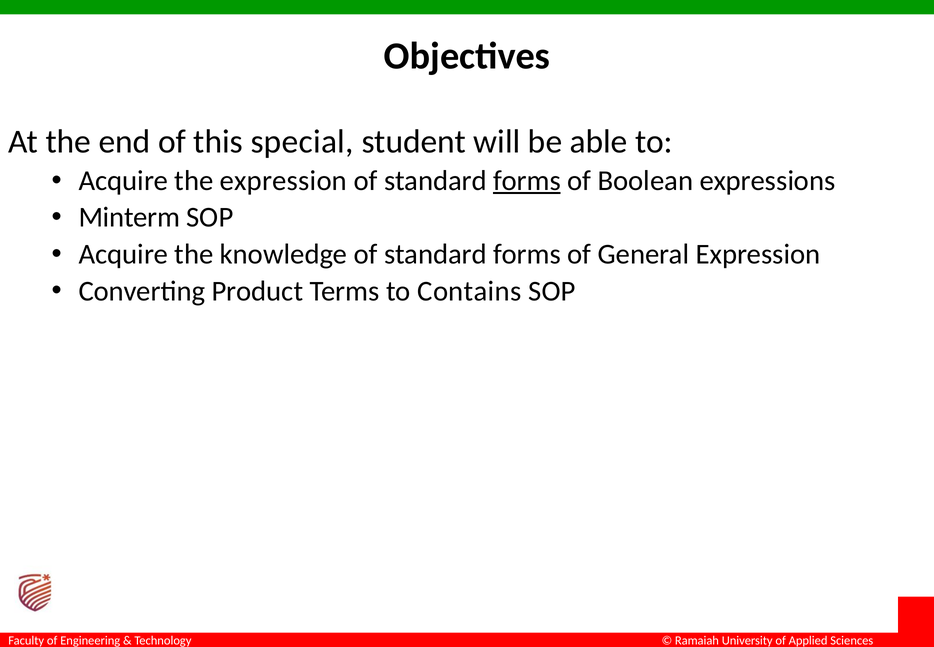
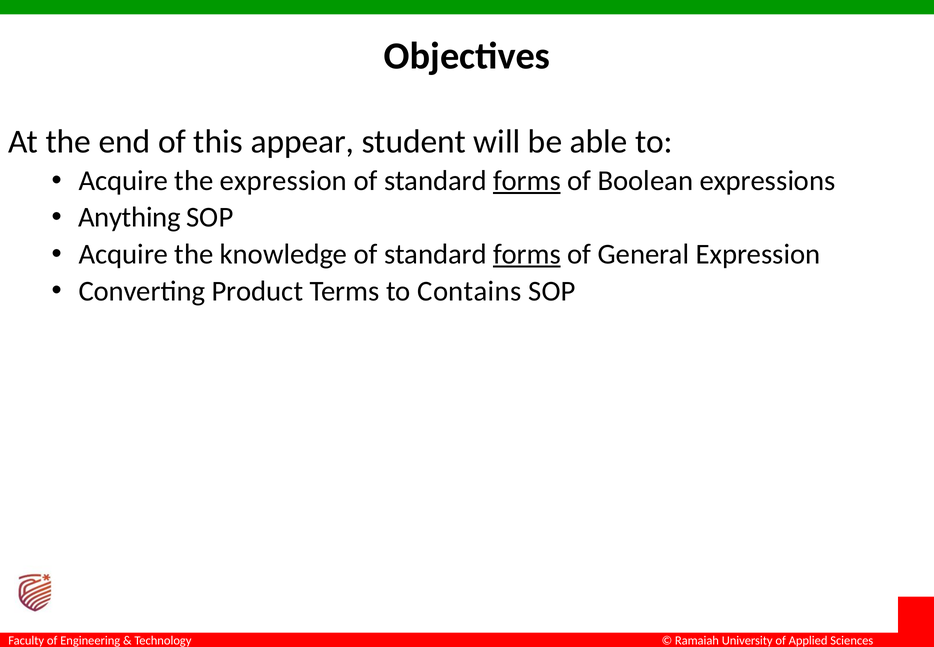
special: special -> appear
Minterm: Minterm -> Anything
forms at (527, 254) underline: none -> present
